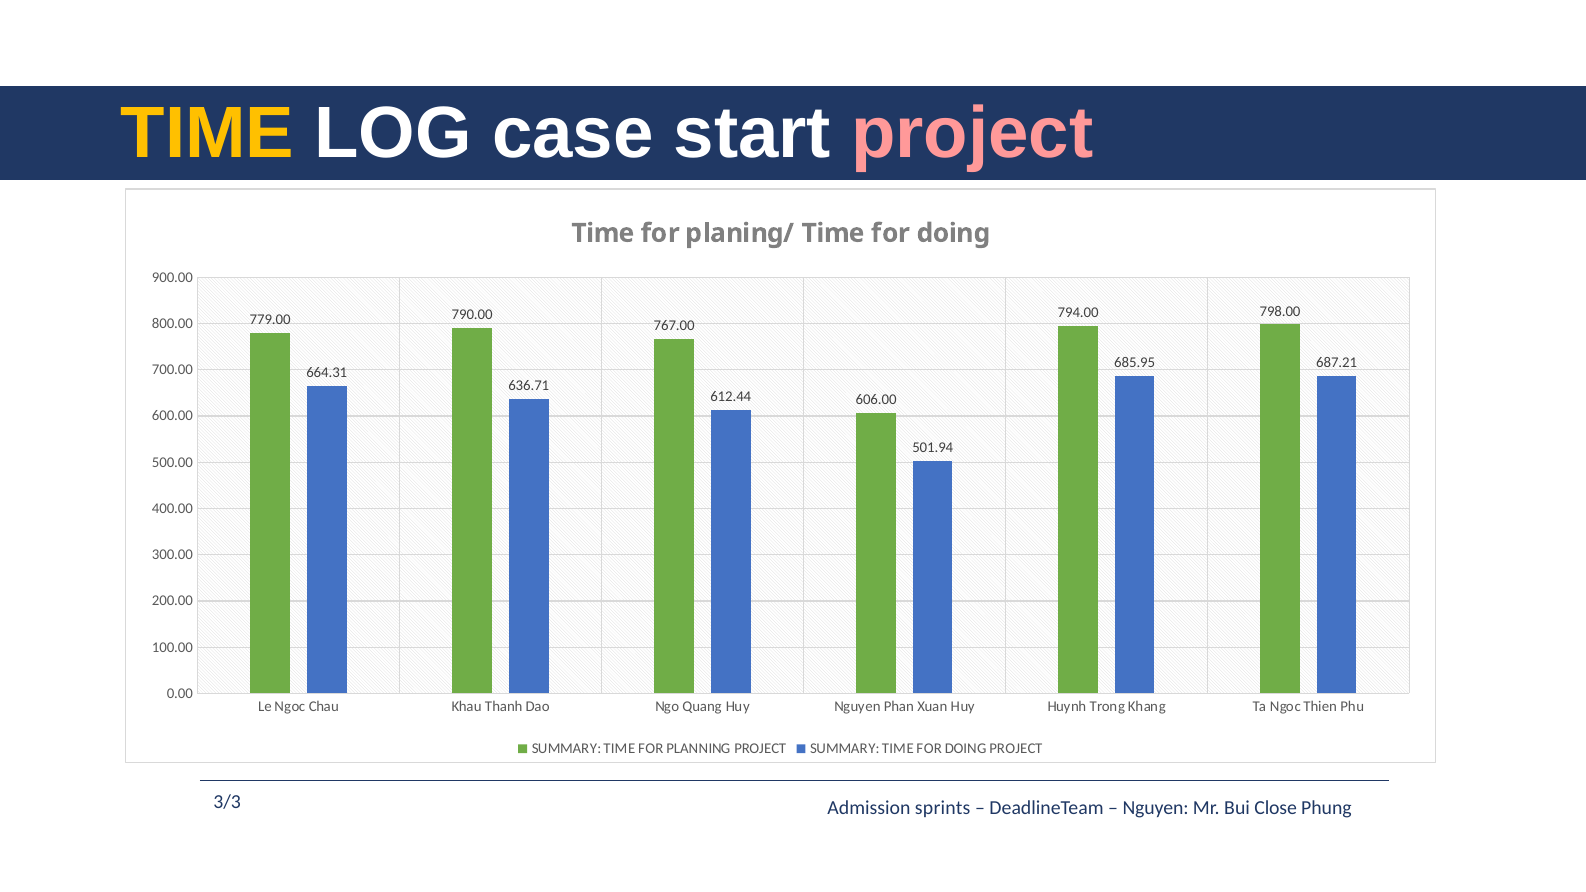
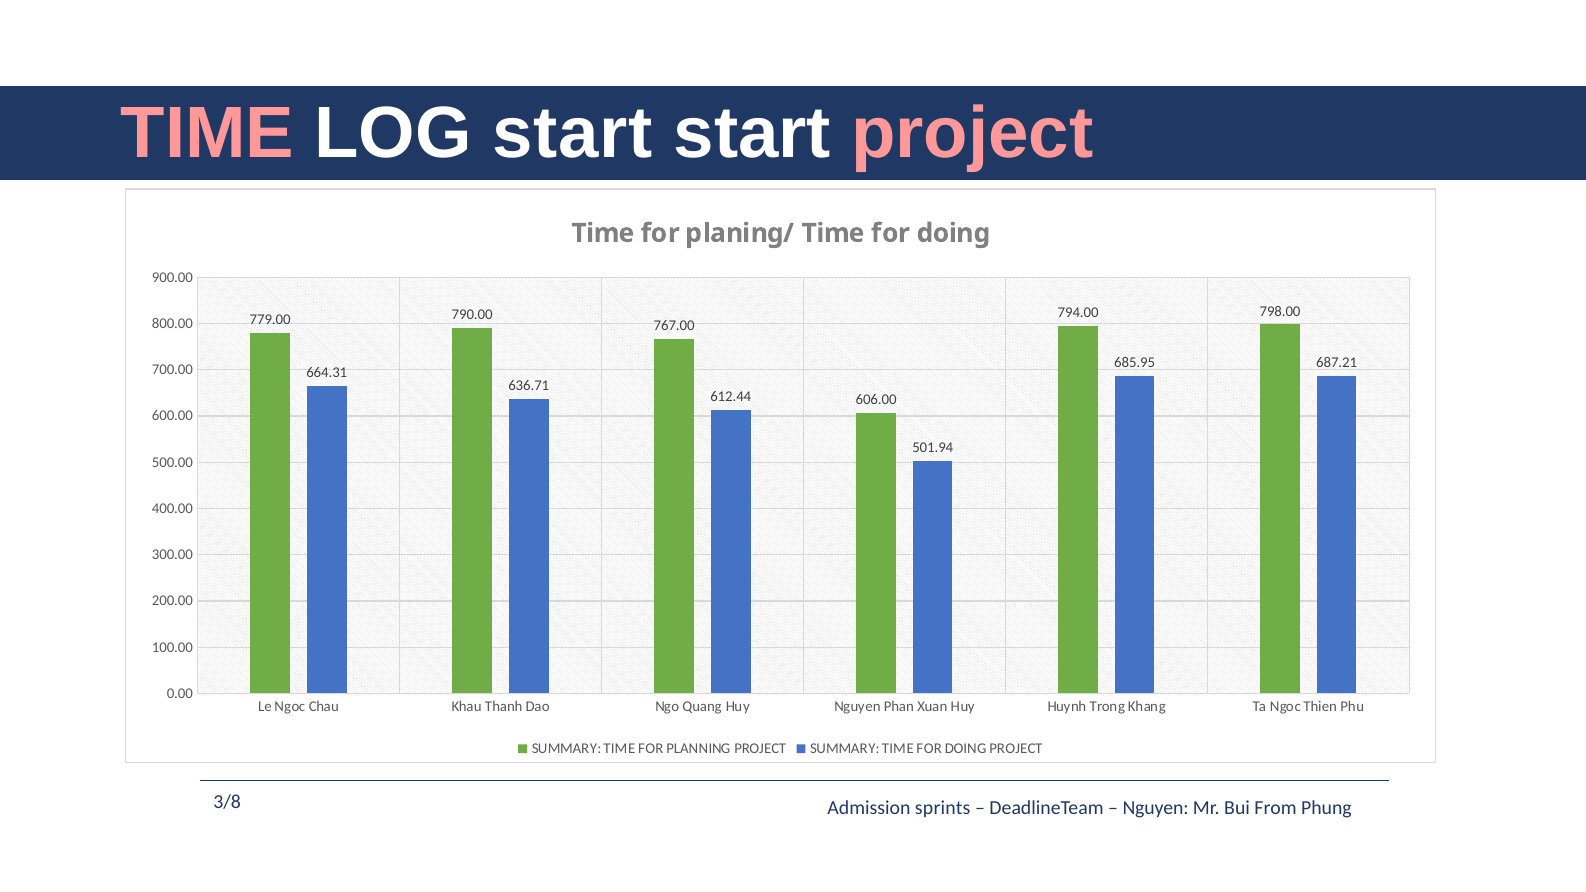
TIME at (208, 133) colour: yellow -> pink
LOG case: case -> start
3/3: 3/3 -> 3/8
Close: Close -> From
